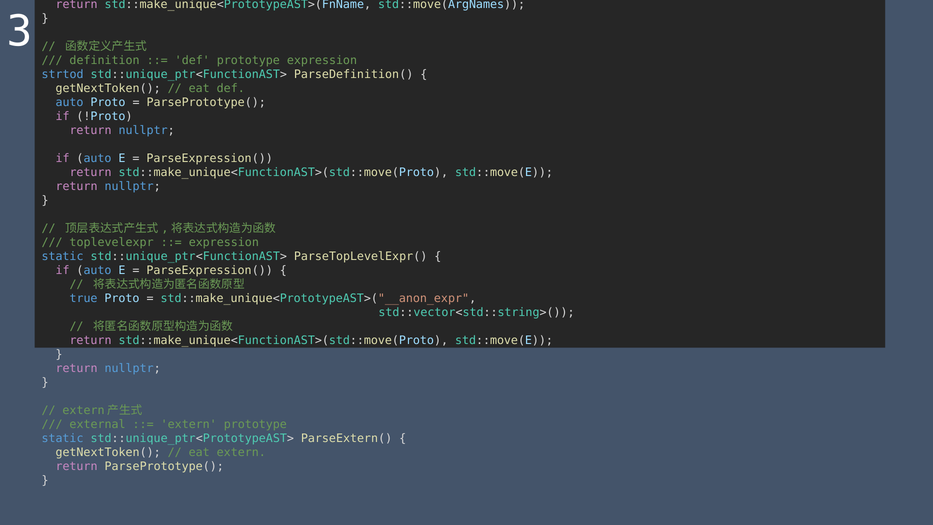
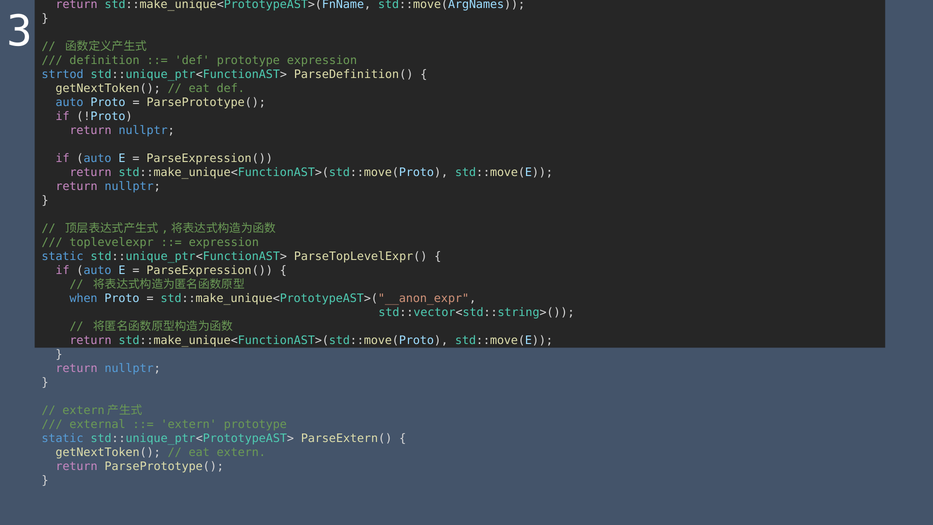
true at (84, 298): true -> when
